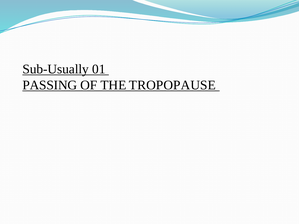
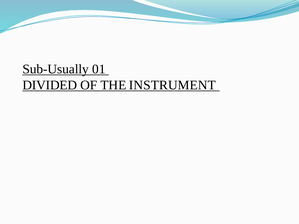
PASSING: PASSING -> DIVIDED
TROPOPAUSE: TROPOPAUSE -> INSTRUMENT
